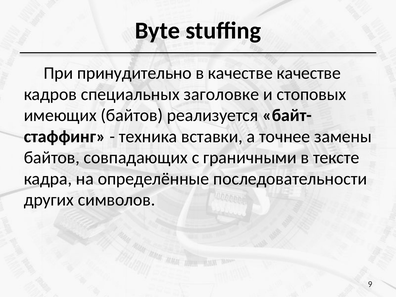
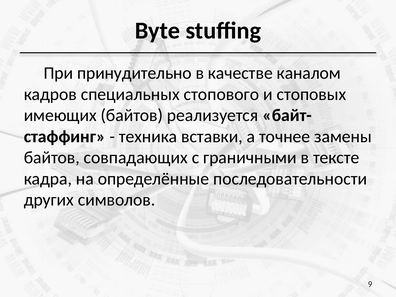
качестве качестве: качестве -> каналом
заголовке: заголовке -> стопового
